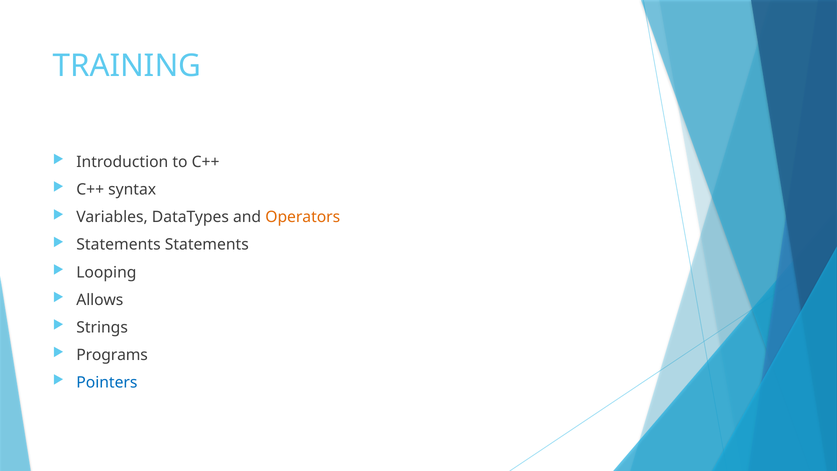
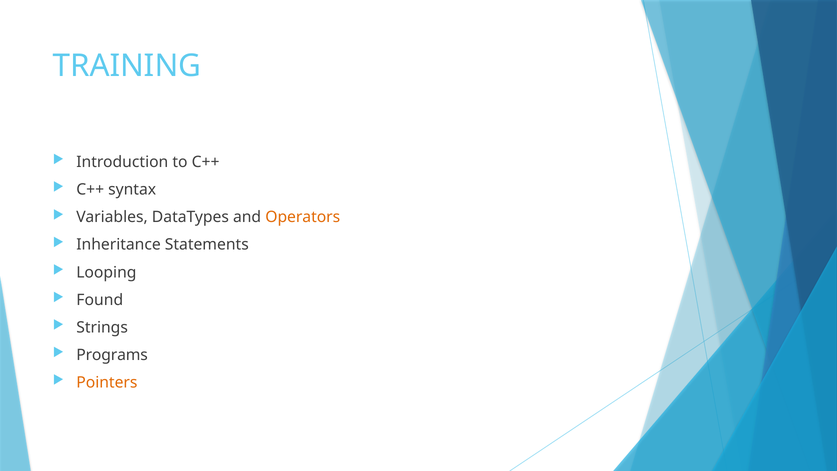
Statements at (119, 245): Statements -> Inheritance
Allows: Allows -> Found
Pointers colour: blue -> orange
